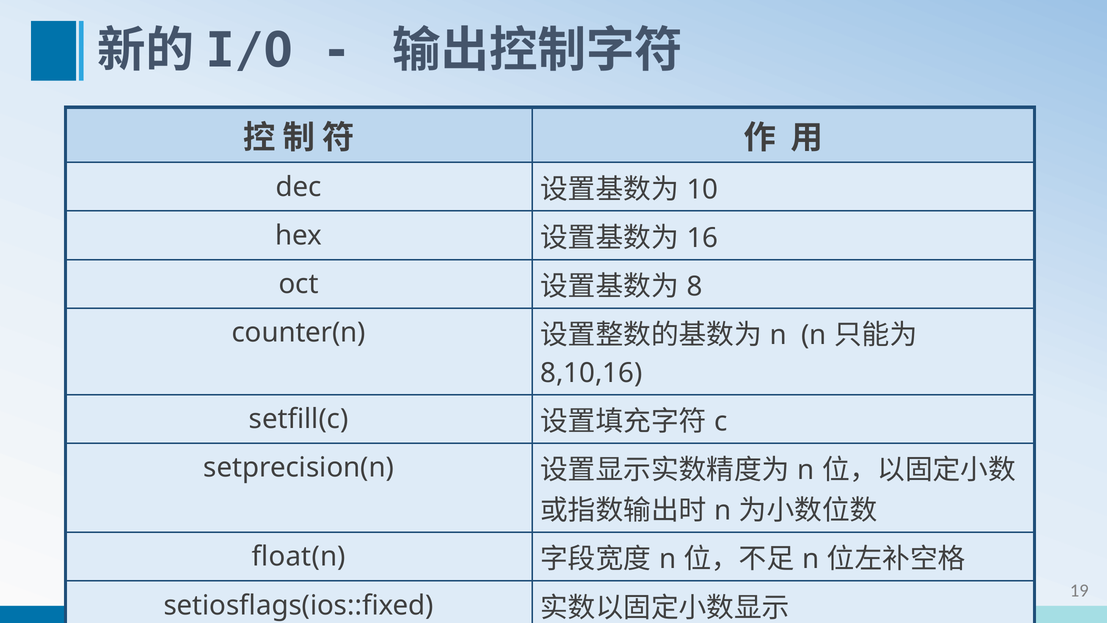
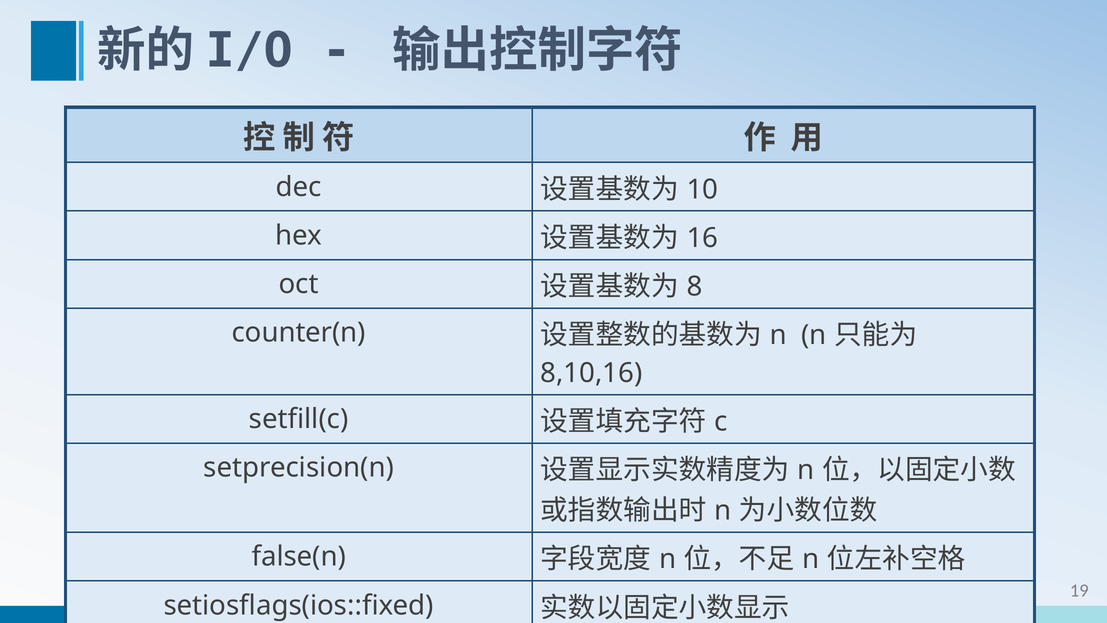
float(n: float(n -> false(n
